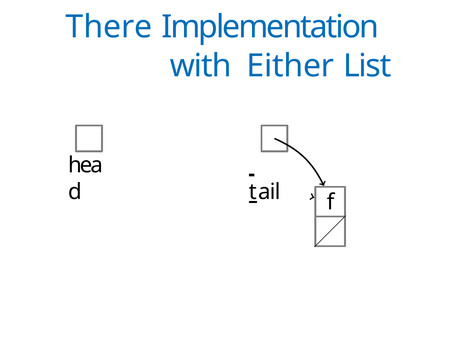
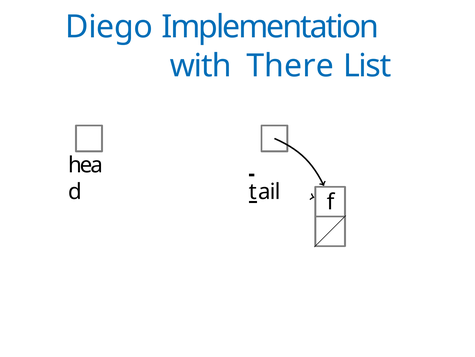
There: There -> Diego
Either: Either -> There
